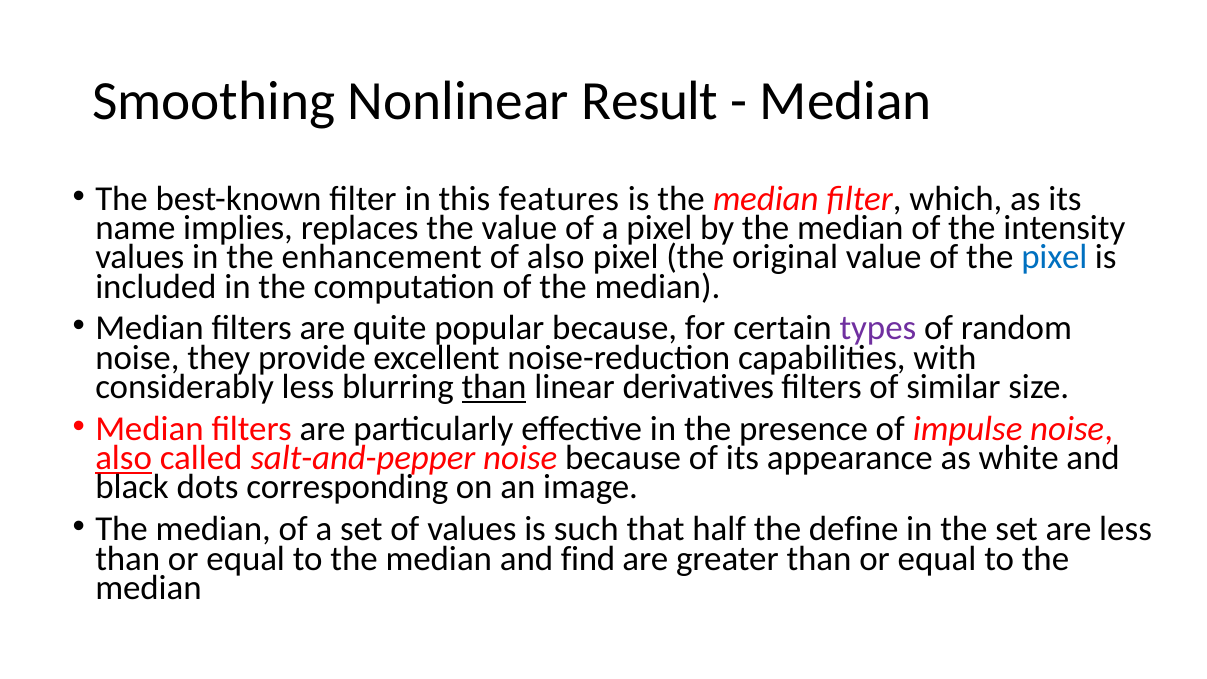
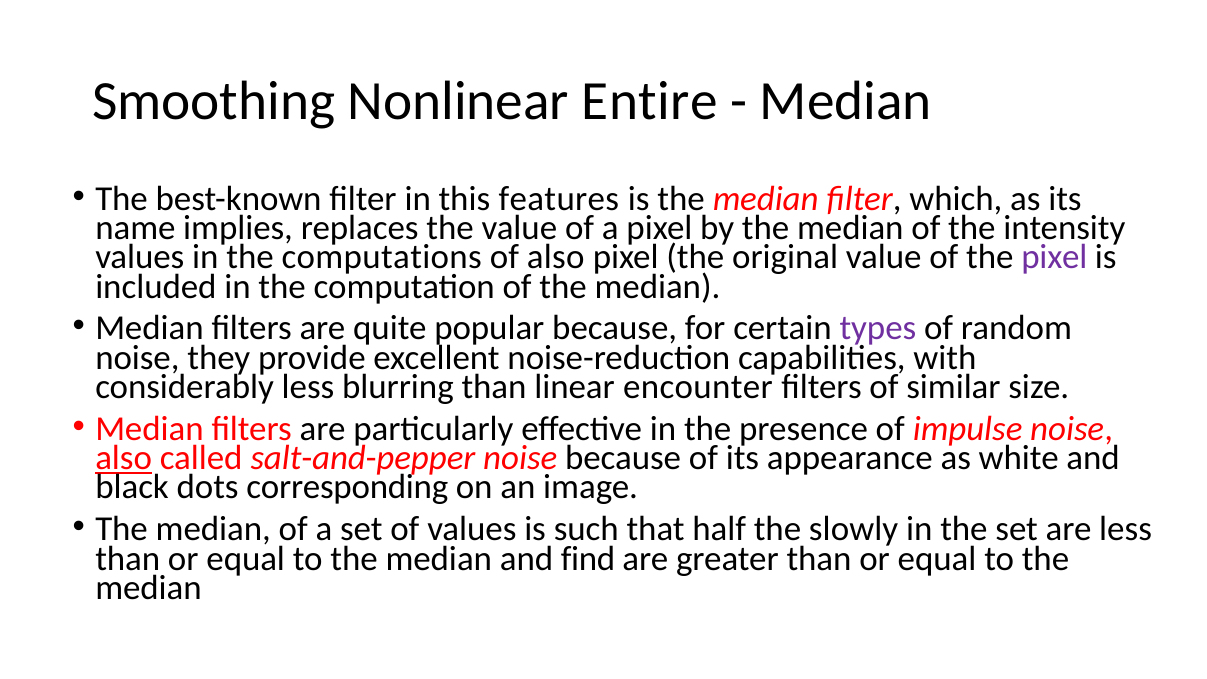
Result: Result -> Entire
enhancement: enhancement -> computations
pixel at (1054, 257) colour: blue -> purple
than at (494, 387) underline: present -> none
derivatives: derivatives -> encounter
define: define -> slowly
